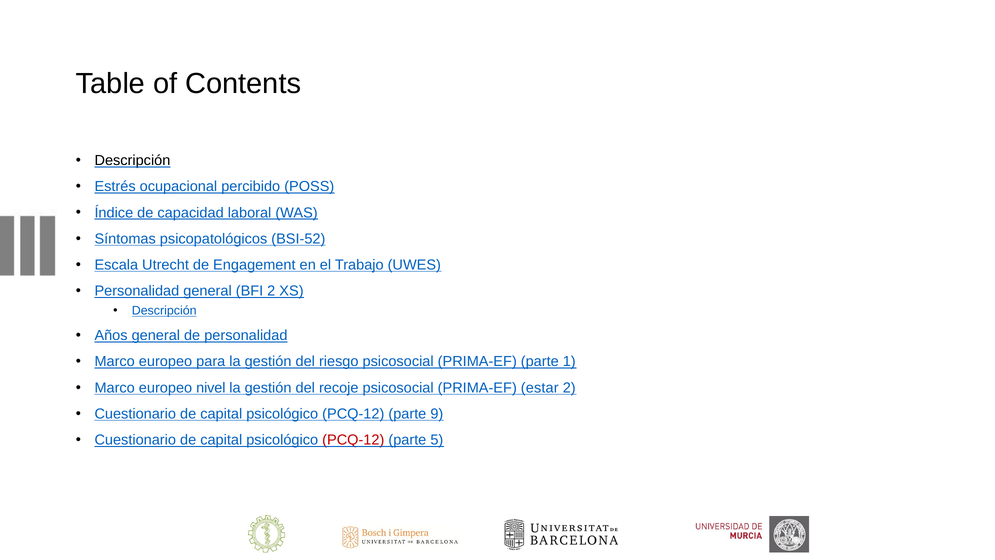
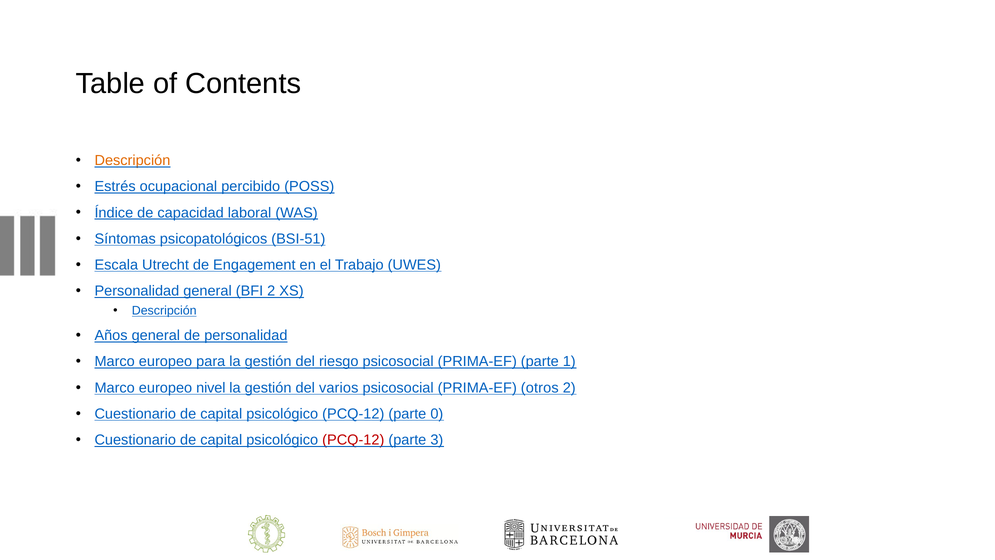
Descripción at (132, 160) colour: black -> orange
BSI-52: BSI-52 -> BSI-51
recoje: recoje -> varios
estar: estar -> otros
9: 9 -> 0
5: 5 -> 3
